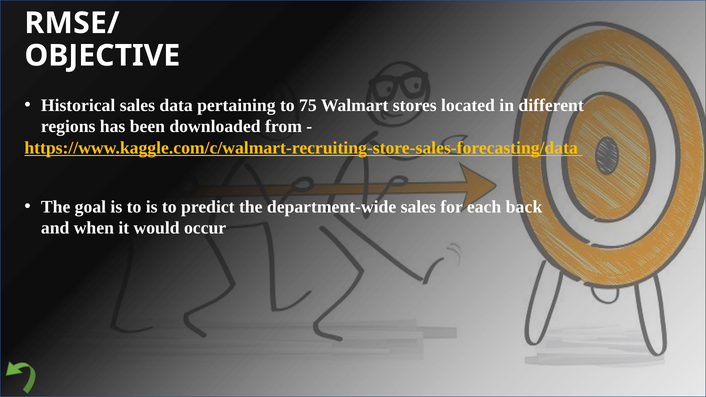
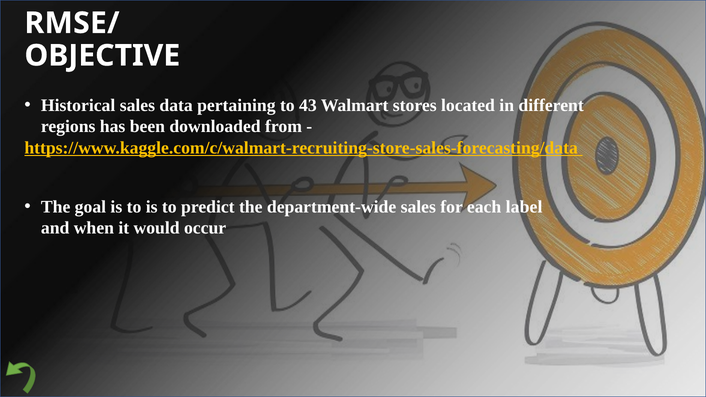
75: 75 -> 43
back: back -> label
